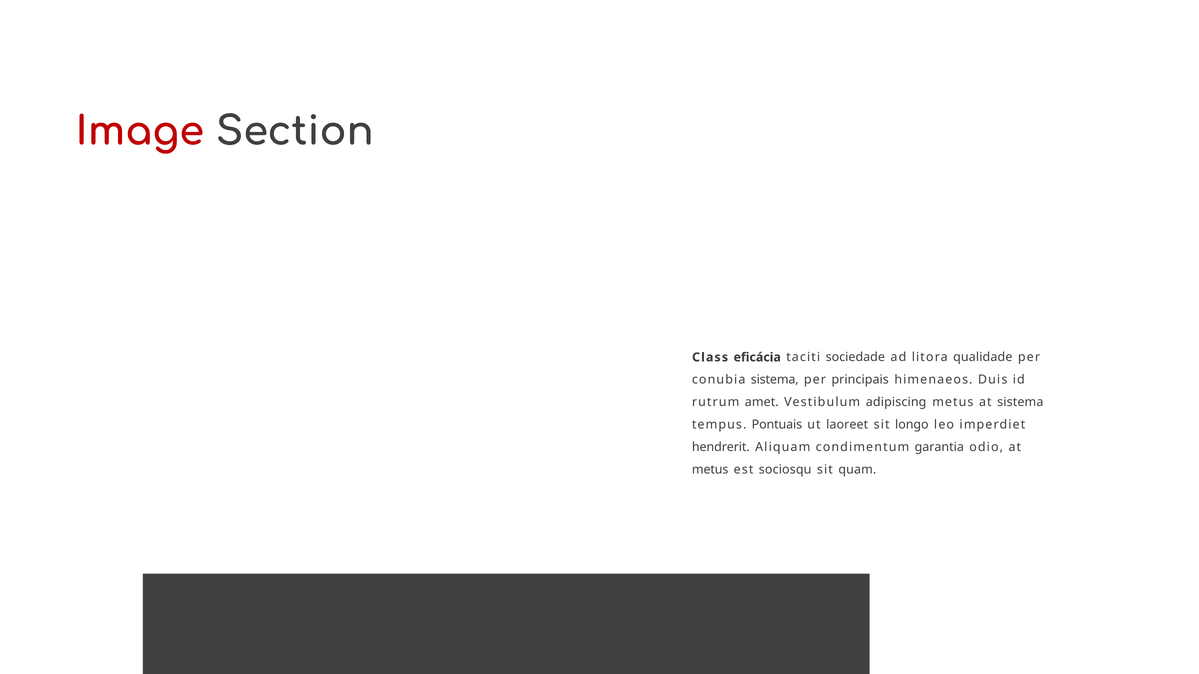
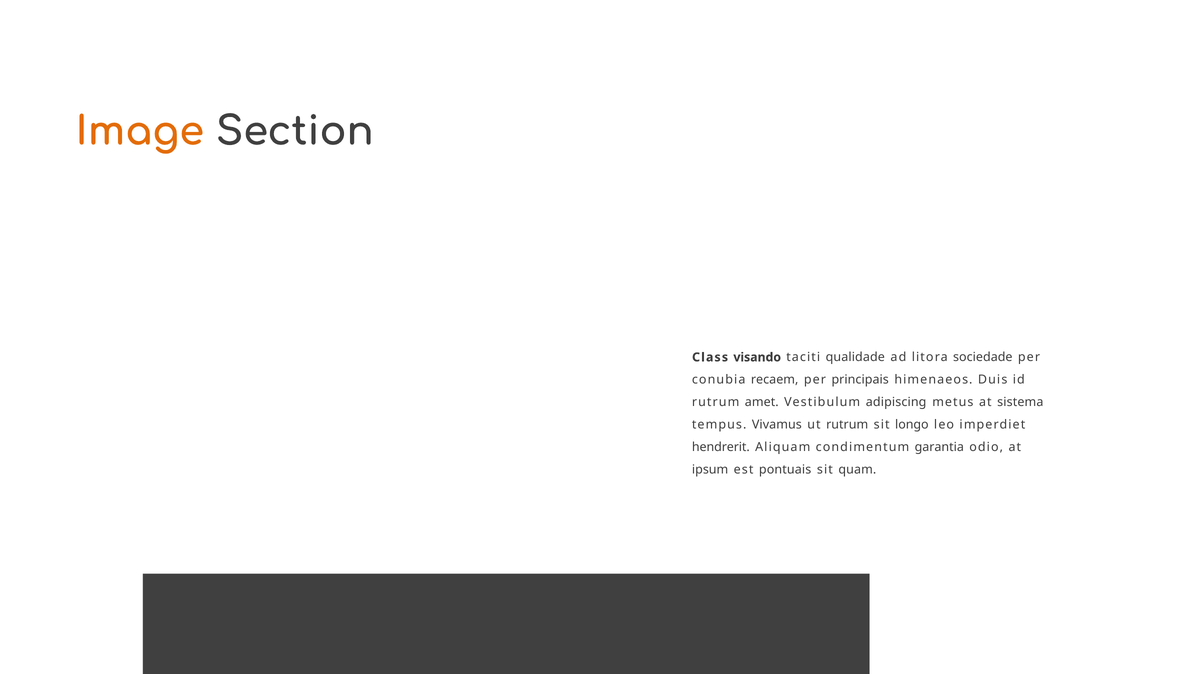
Image colour: red -> orange
eficácia: eficácia -> visando
sociedade: sociedade -> qualidade
qualidade: qualidade -> sociedade
conubia sistema: sistema -> recaem
Pontuais: Pontuais -> Vivamus
ut laoreet: laoreet -> rutrum
metus at (710, 470): metus -> ipsum
sociosqu: sociosqu -> pontuais
